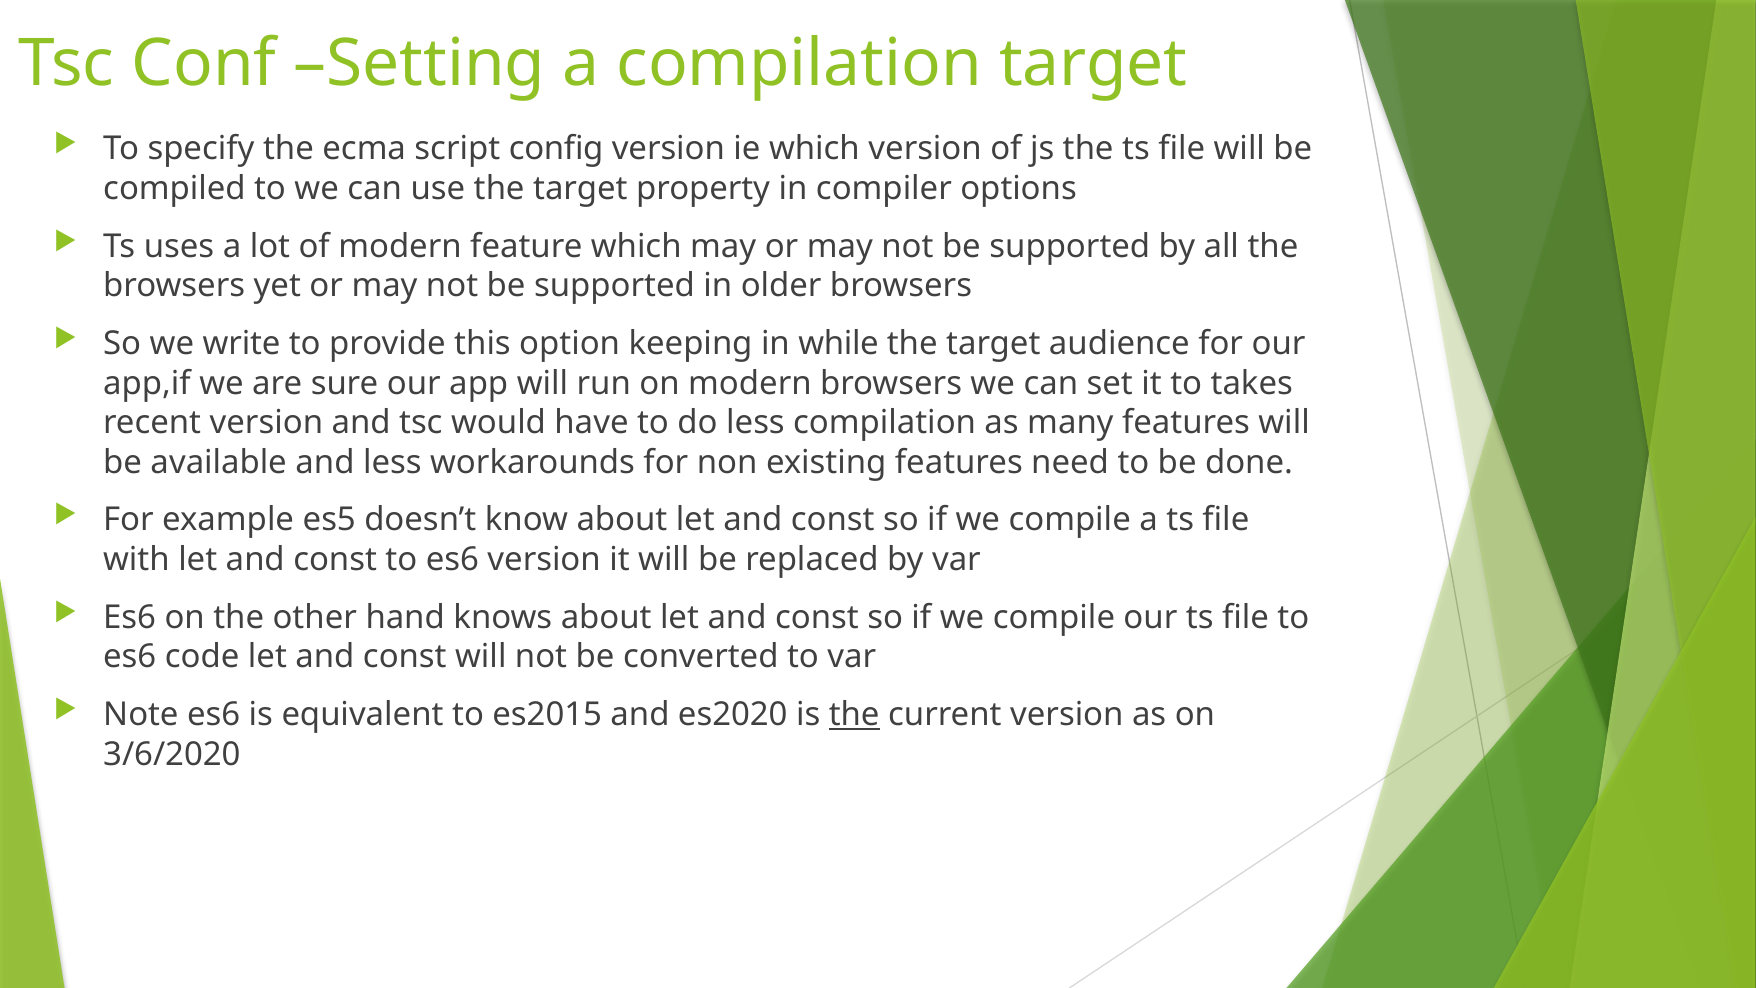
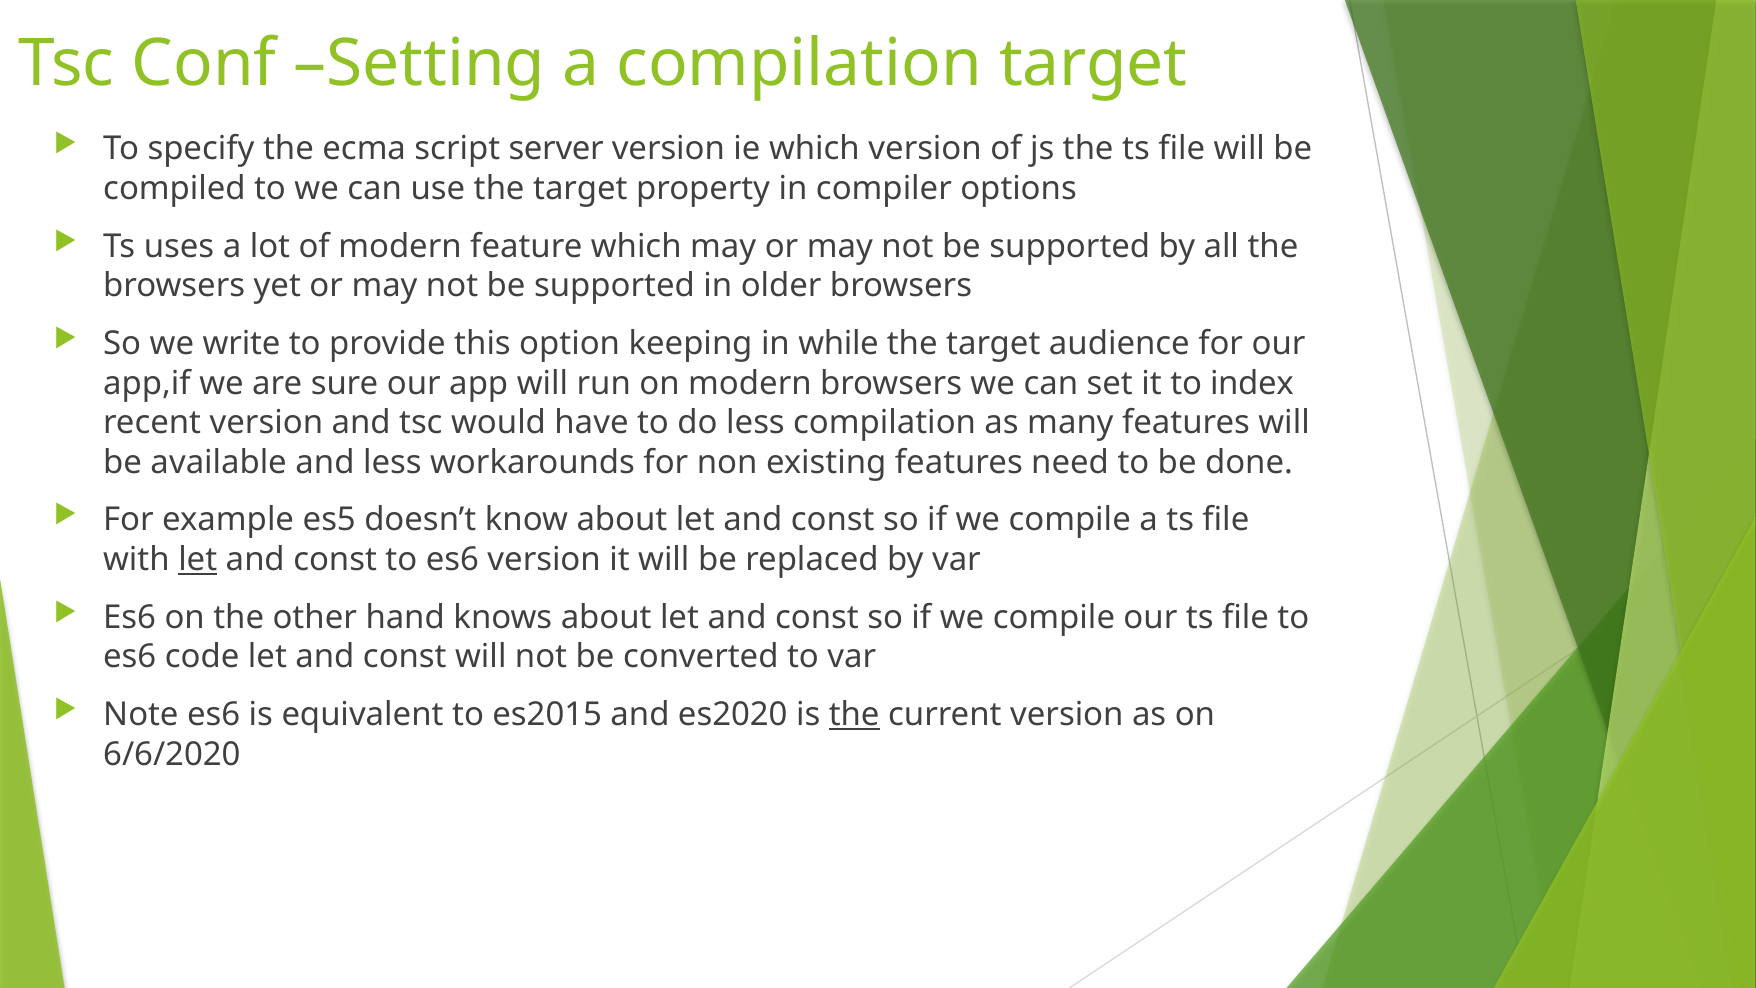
config: config -> server
takes: takes -> index
let at (198, 559) underline: none -> present
3/6/2020: 3/6/2020 -> 6/6/2020
